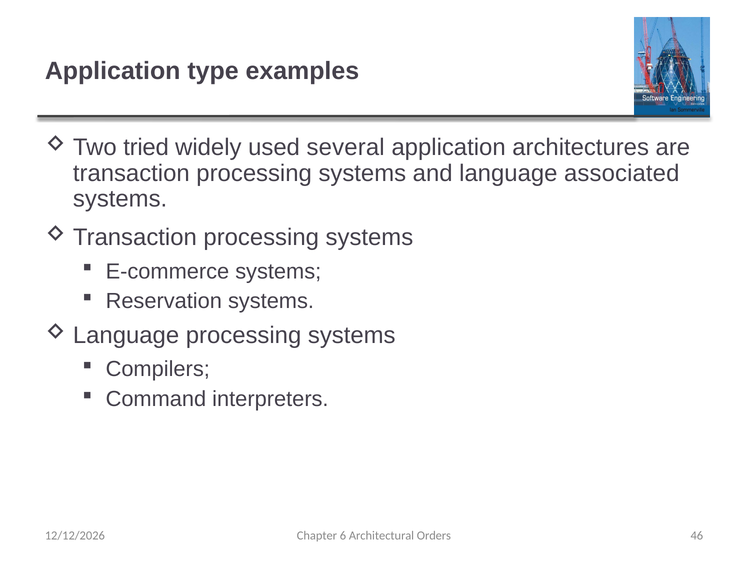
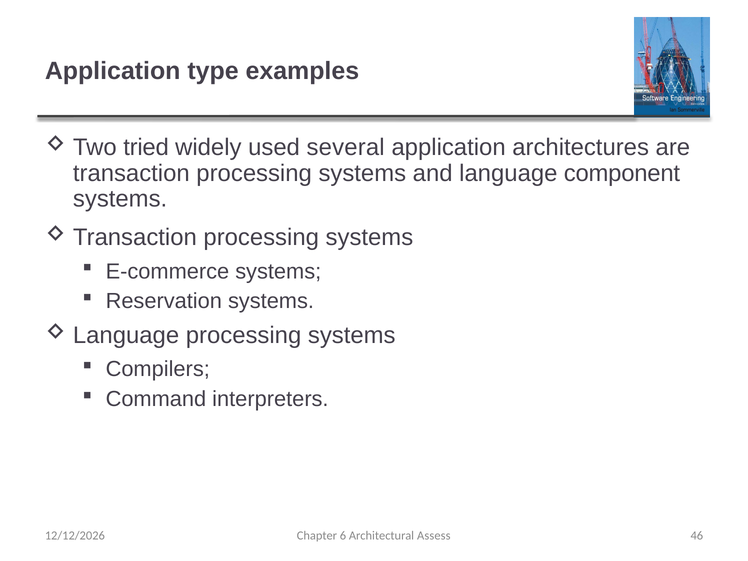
associated: associated -> component
Orders: Orders -> Assess
